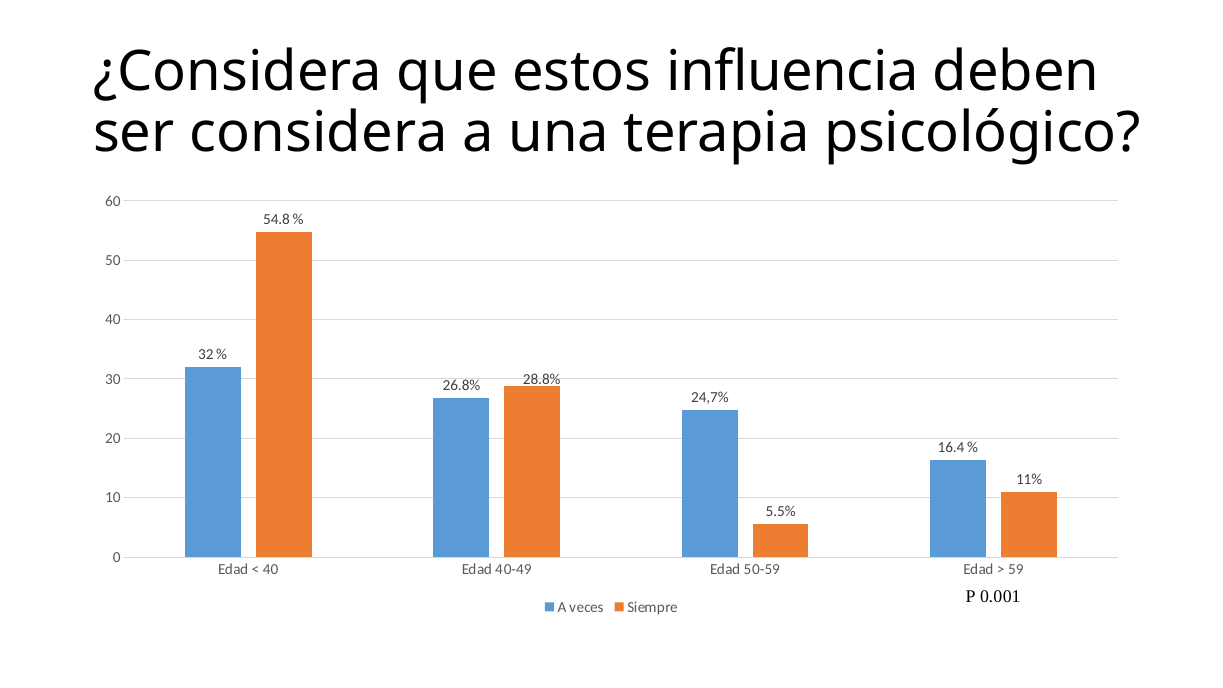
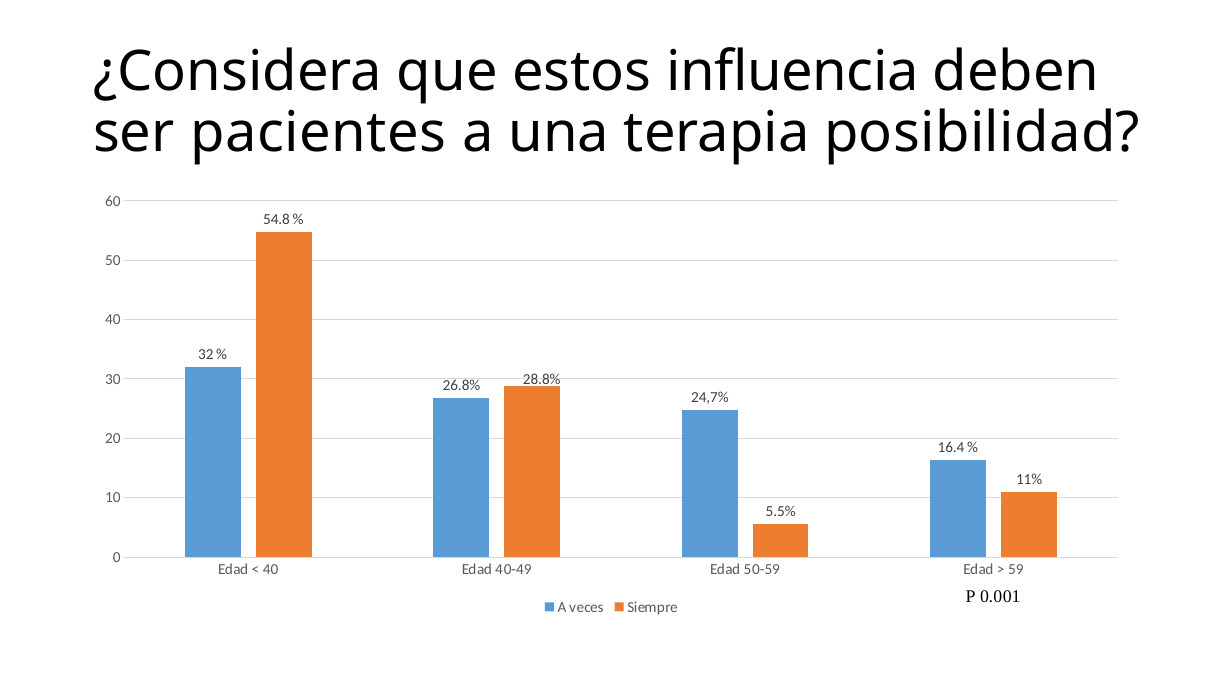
considera: considera -> pacientes
psicológico: psicológico -> posibilidad
